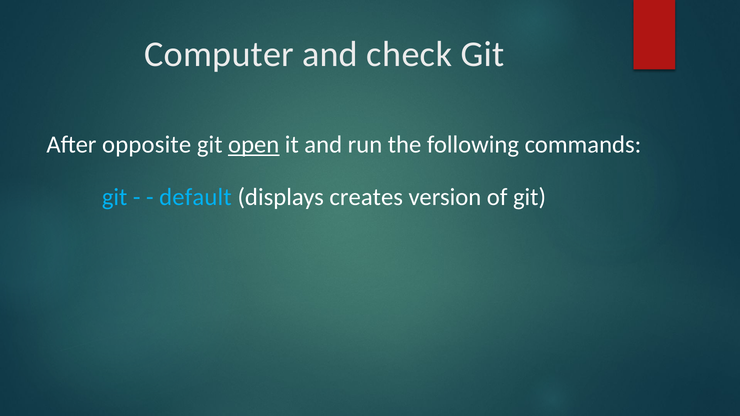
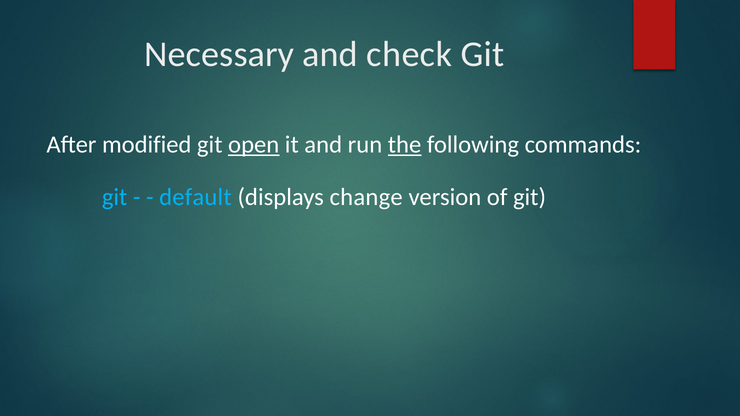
Computer: Computer -> Necessary
opposite: opposite -> modified
the underline: none -> present
creates: creates -> change
